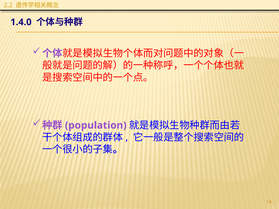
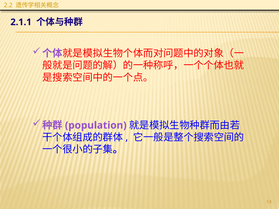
1.4.0: 1.4.0 -> 2.1.1
